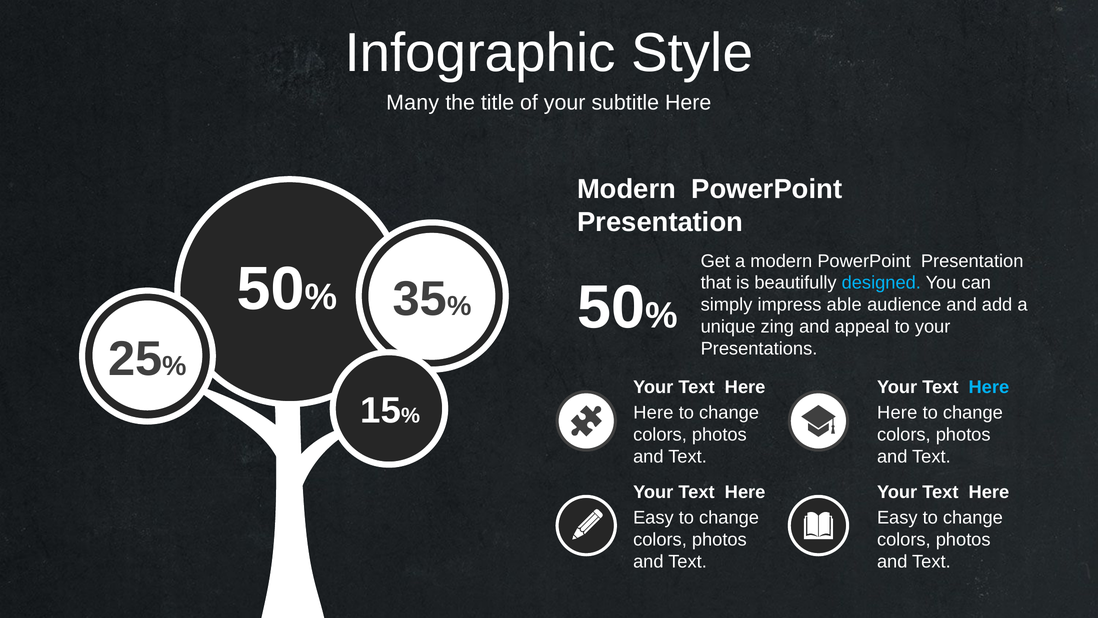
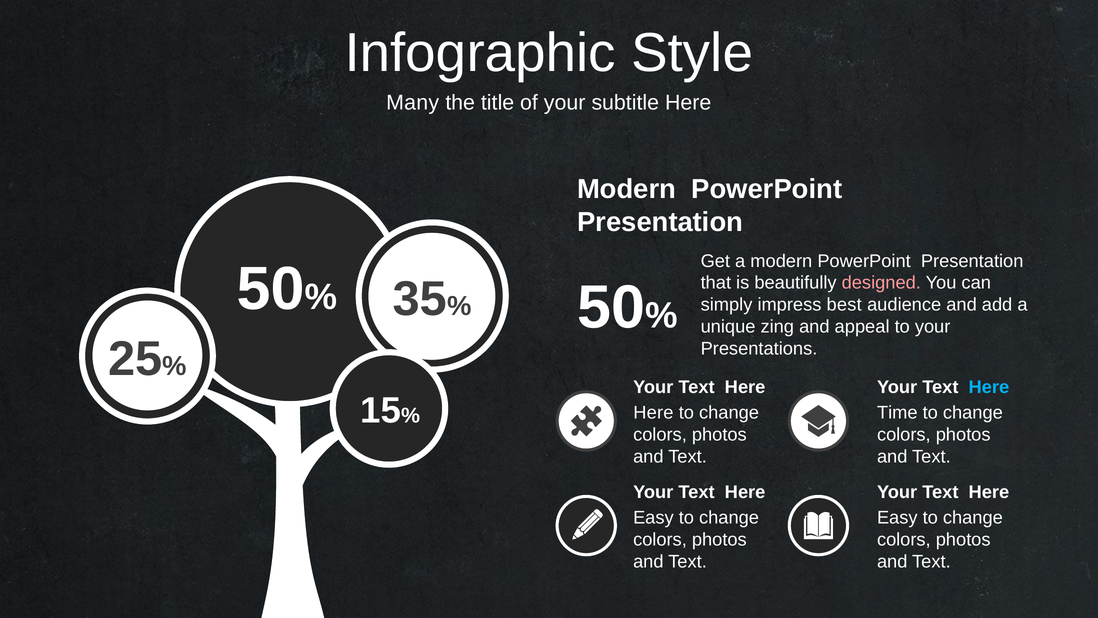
designed colour: light blue -> pink
able: able -> best
Here at (897, 413): Here -> Time
